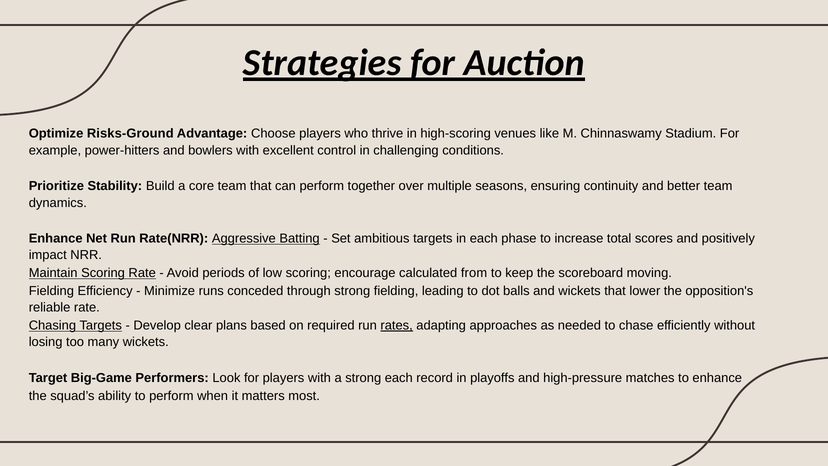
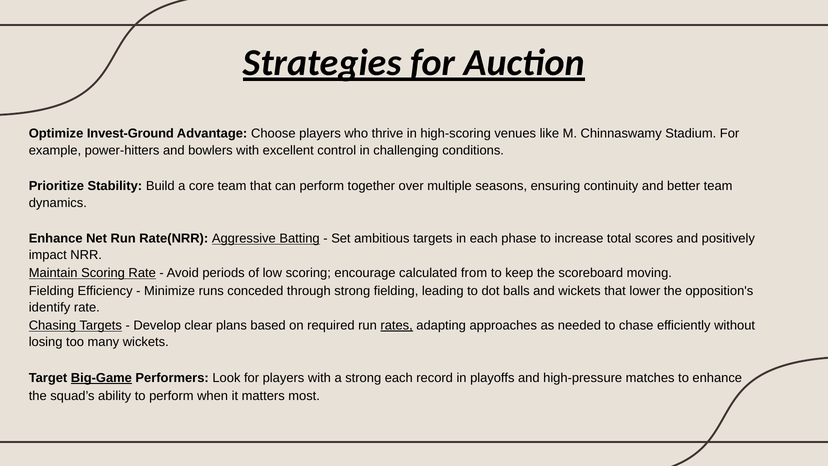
Risks-Ground: Risks-Ground -> Invest-Ground
reliable: reliable -> identify
Big-Game underline: none -> present
